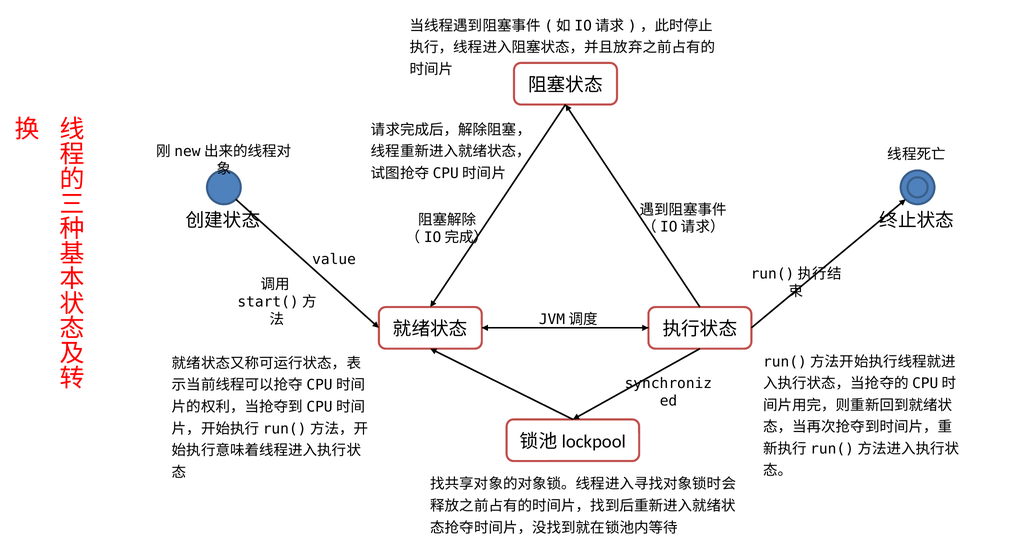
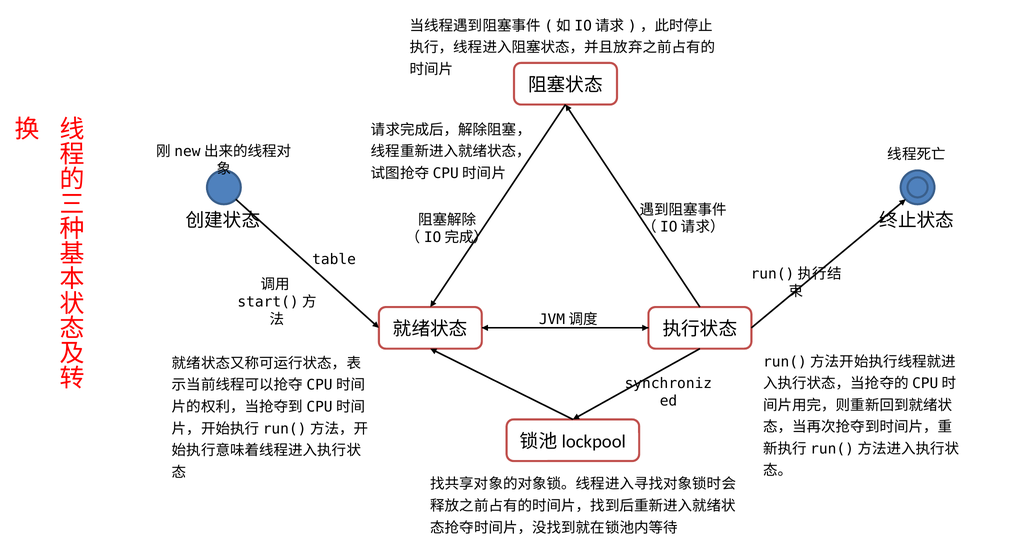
value: value -> table
